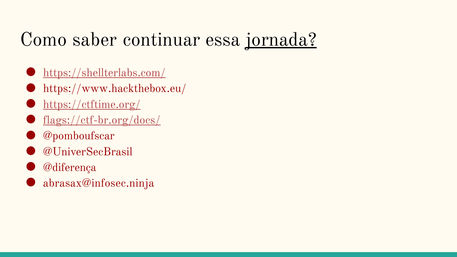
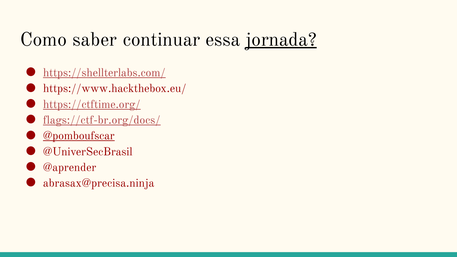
@pomboufscar underline: none -> present
@diferença: @diferença -> @aprender
abrasax@infosec.ninja: abrasax@infosec.ninja -> abrasax@precisa.ninja
